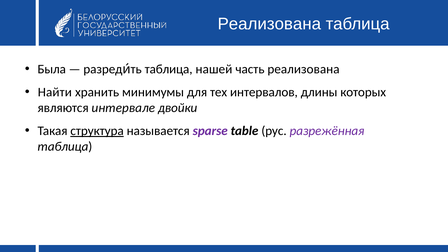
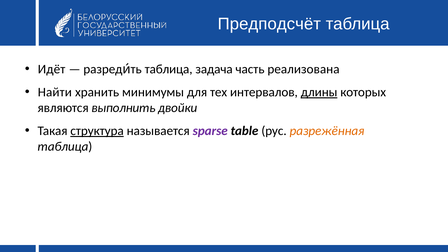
Реализована at (269, 24): Реализована -> Предподсчёт
Была: Была -> Идёт
нашей: нашей -> задача
длины underline: none -> present
интервале: интервале -> выполнить
разрежённая colour: purple -> orange
